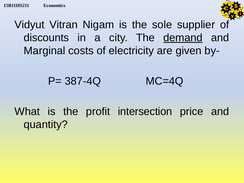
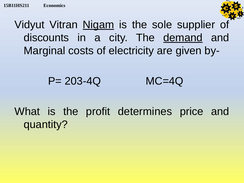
Nigam underline: none -> present
387-4Q: 387-4Q -> 203-4Q
intersection: intersection -> determines
